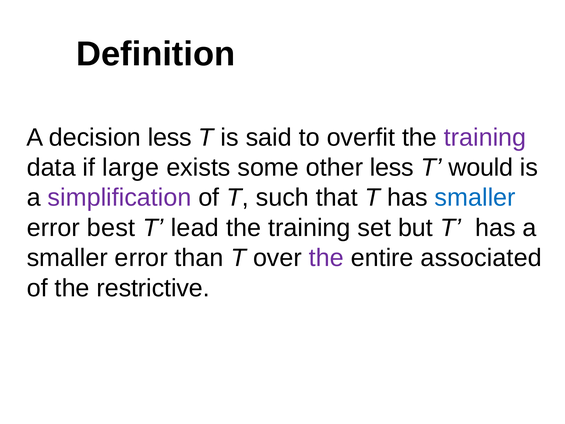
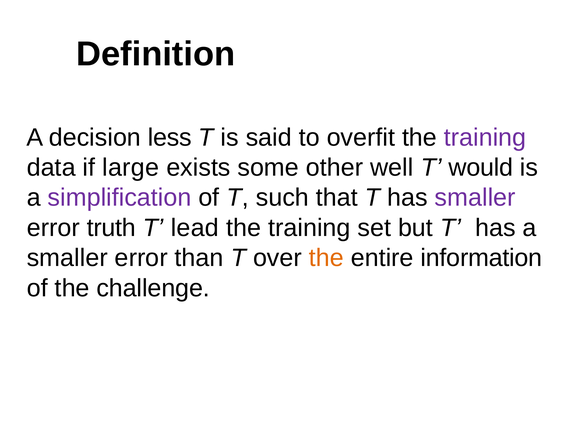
other less: less -> well
smaller at (475, 198) colour: blue -> purple
best: best -> truth
the at (326, 258) colour: purple -> orange
associated: associated -> information
restrictive: restrictive -> challenge
